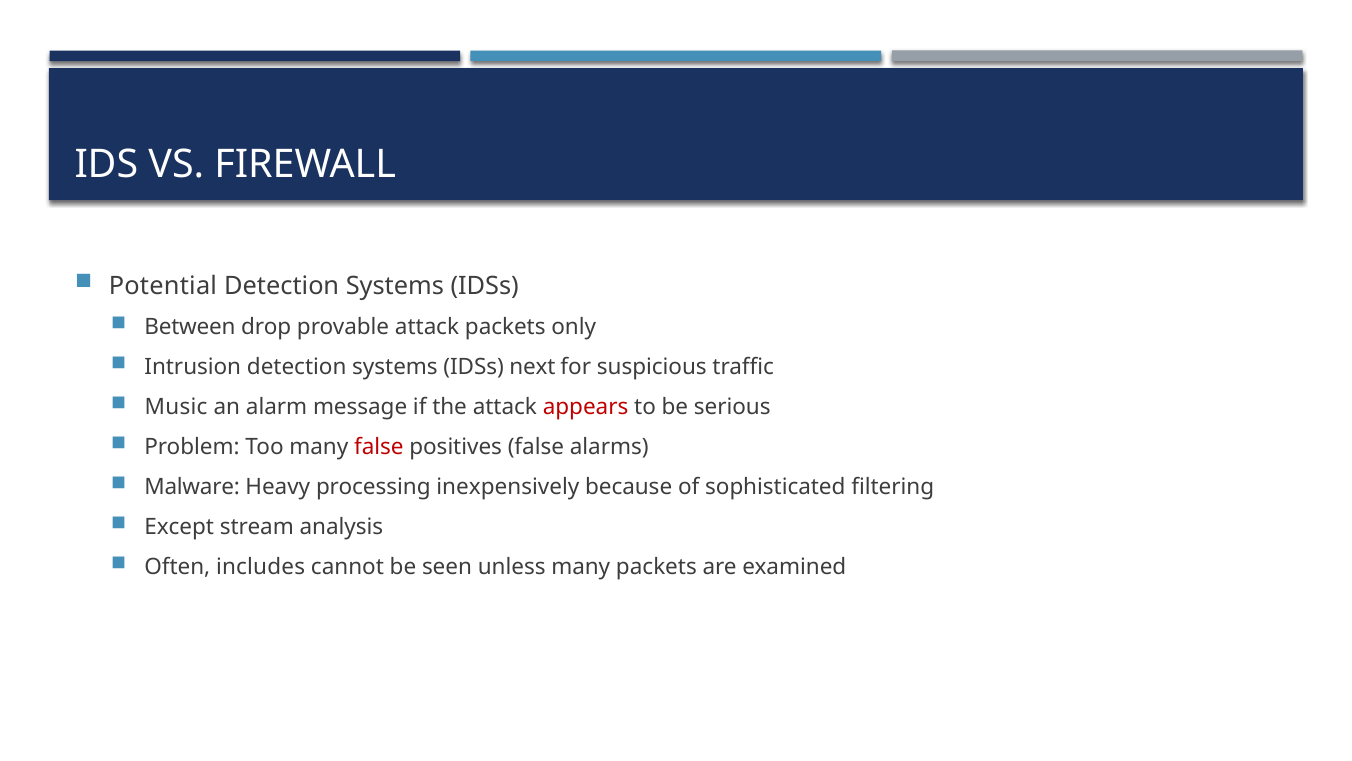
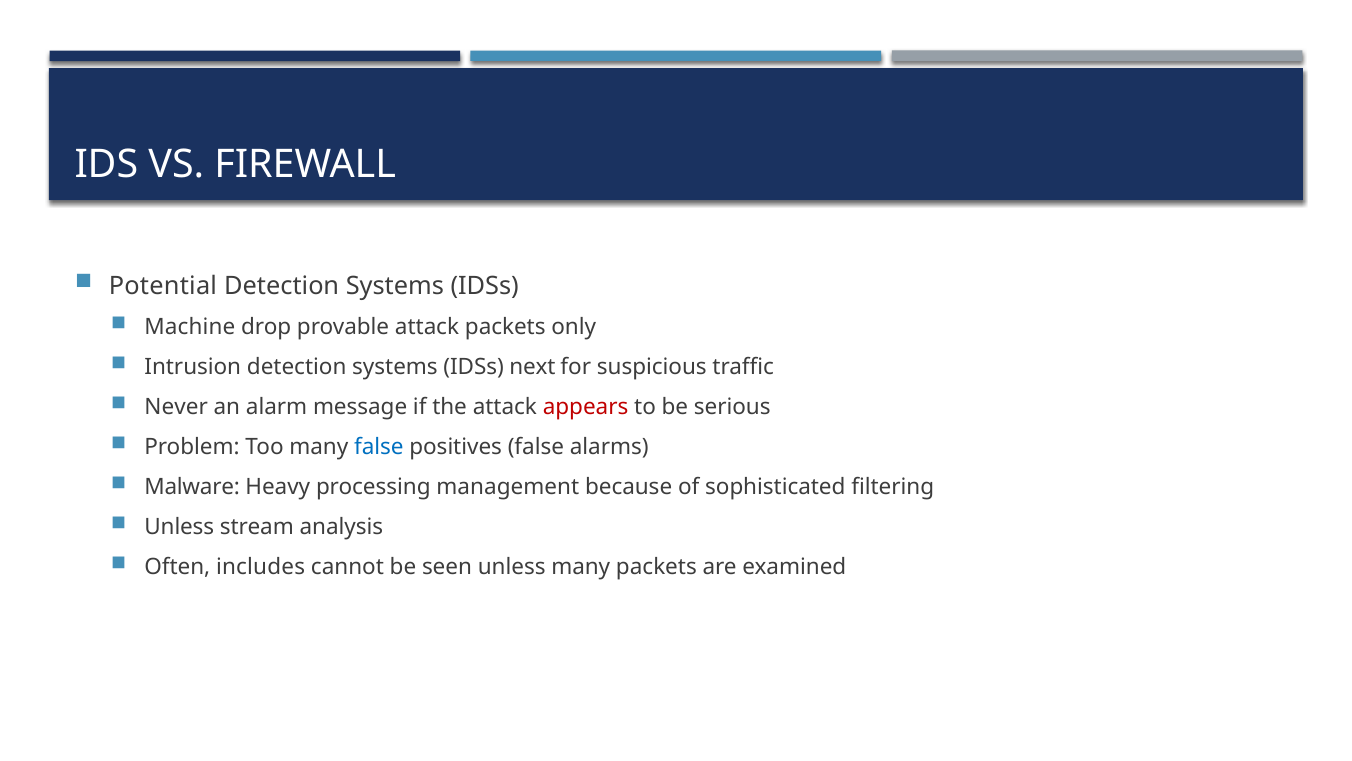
Between: Between -> Machine
Music: Music -> Never
false at (379, 447) colour: red -> blue
inexpensively: inexpensively -> management
Except at (179, 527): Except -> Unless
